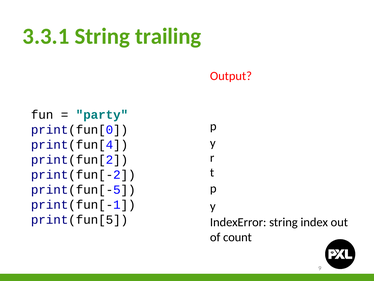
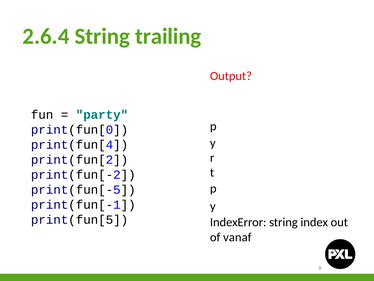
3.3.1: 3.3.1 -> 2.6.4
count: count -> vanaf
